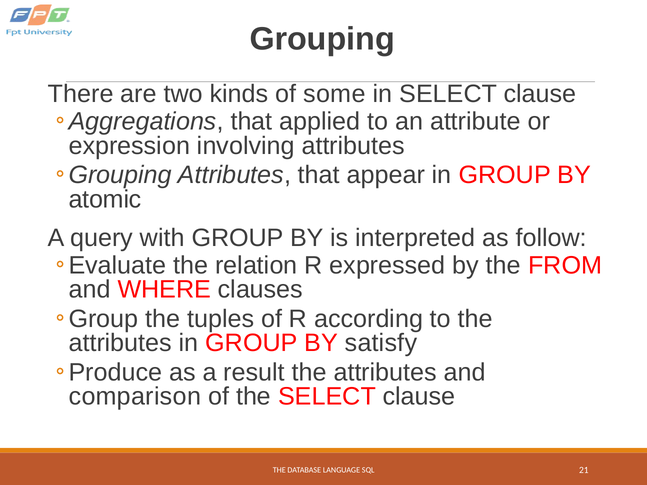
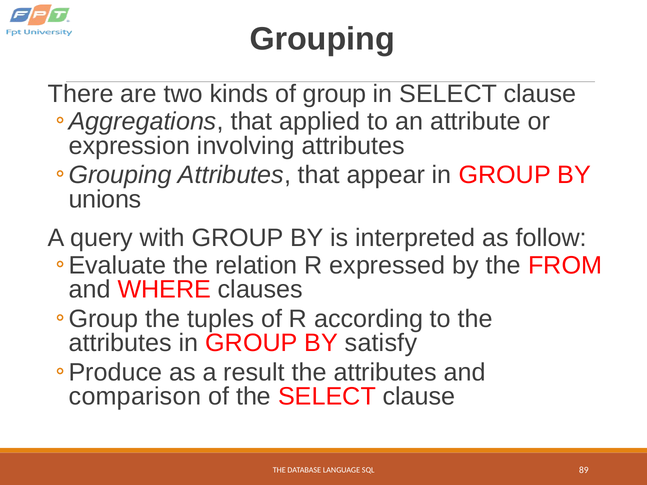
of some: some -> group
atomic: atomic -> unions
21: 21 -> 89
